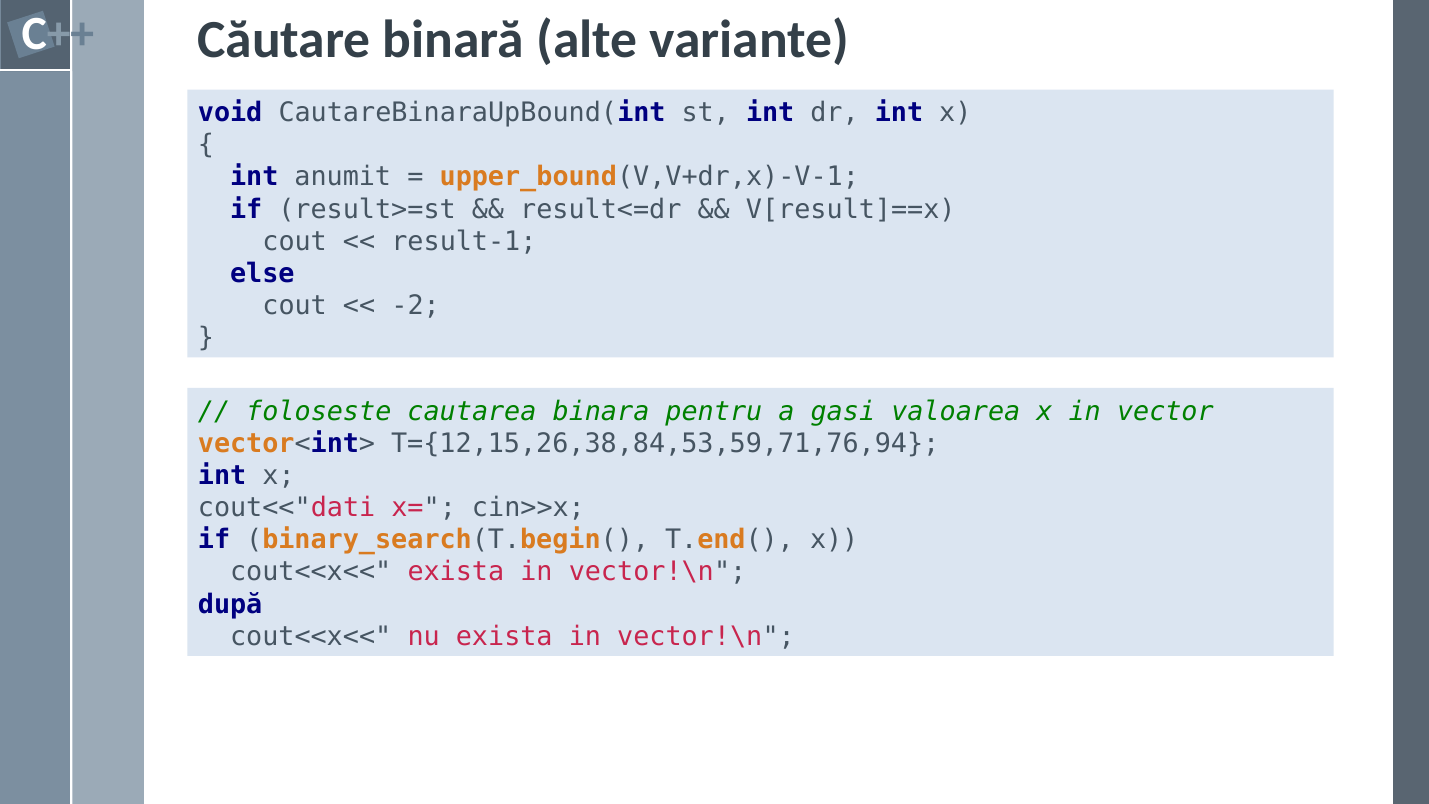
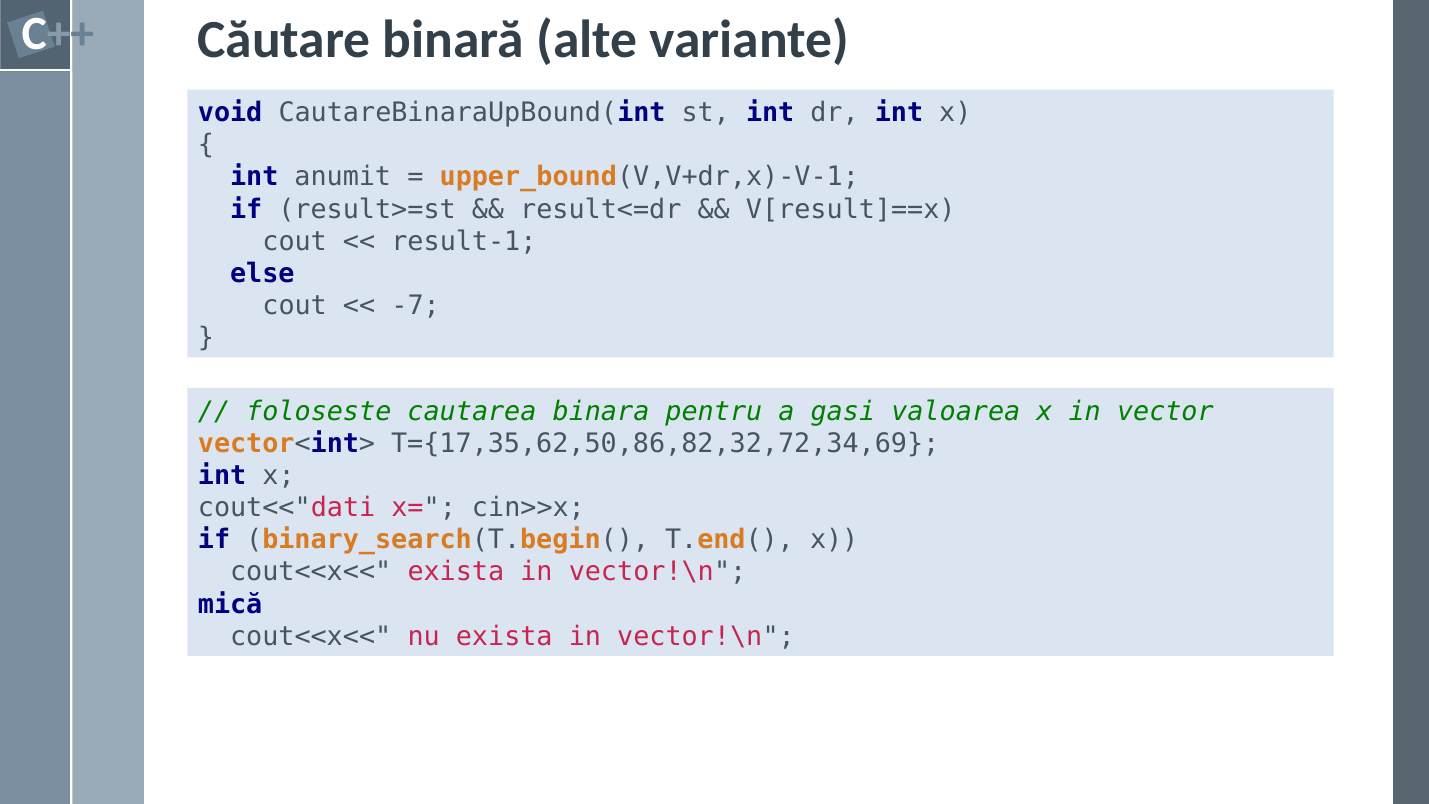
-2: -2 -> -7
T={12,15,26,38,84,53,59,71,76,94: T={12,15,26,38,84,53,59,71,76,94 -> T={17,35,62,50,86,82,32,72,34,69
după: după -> mică
